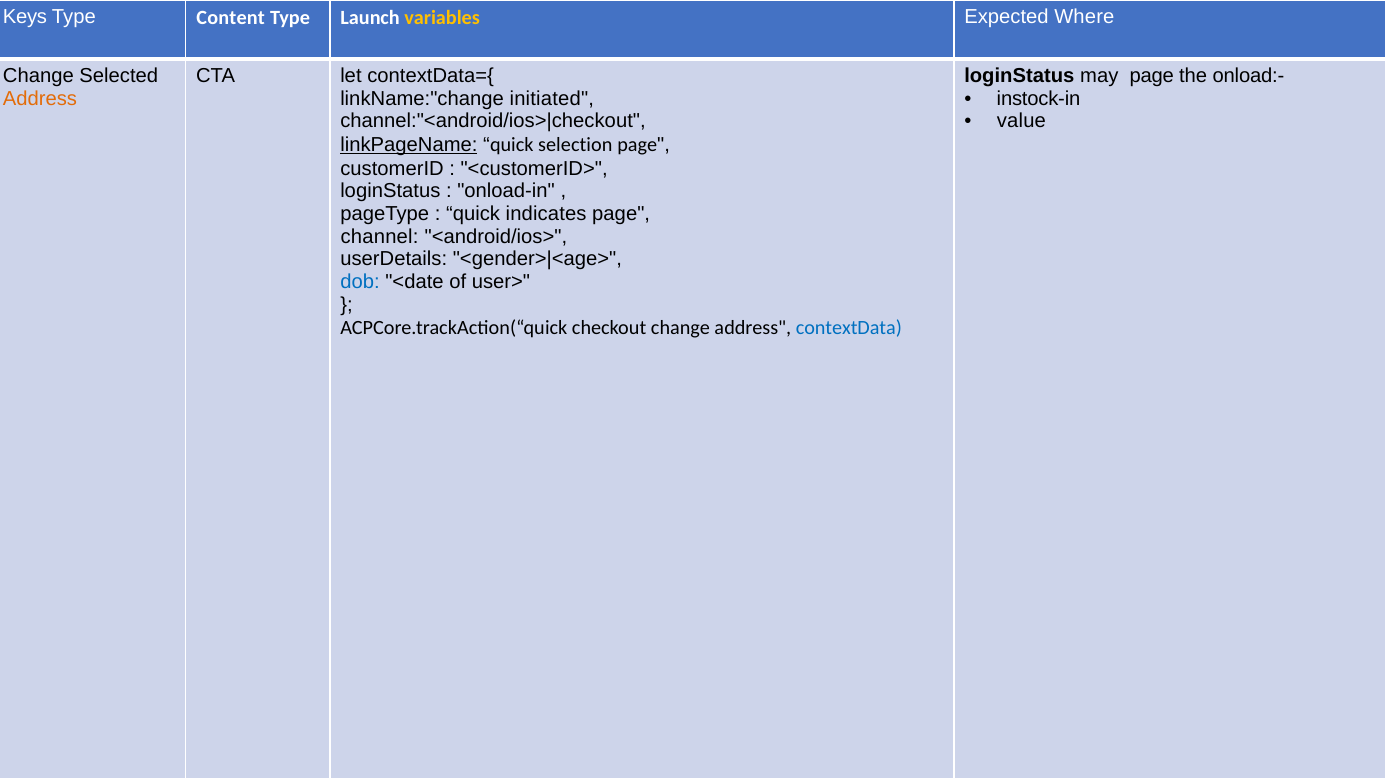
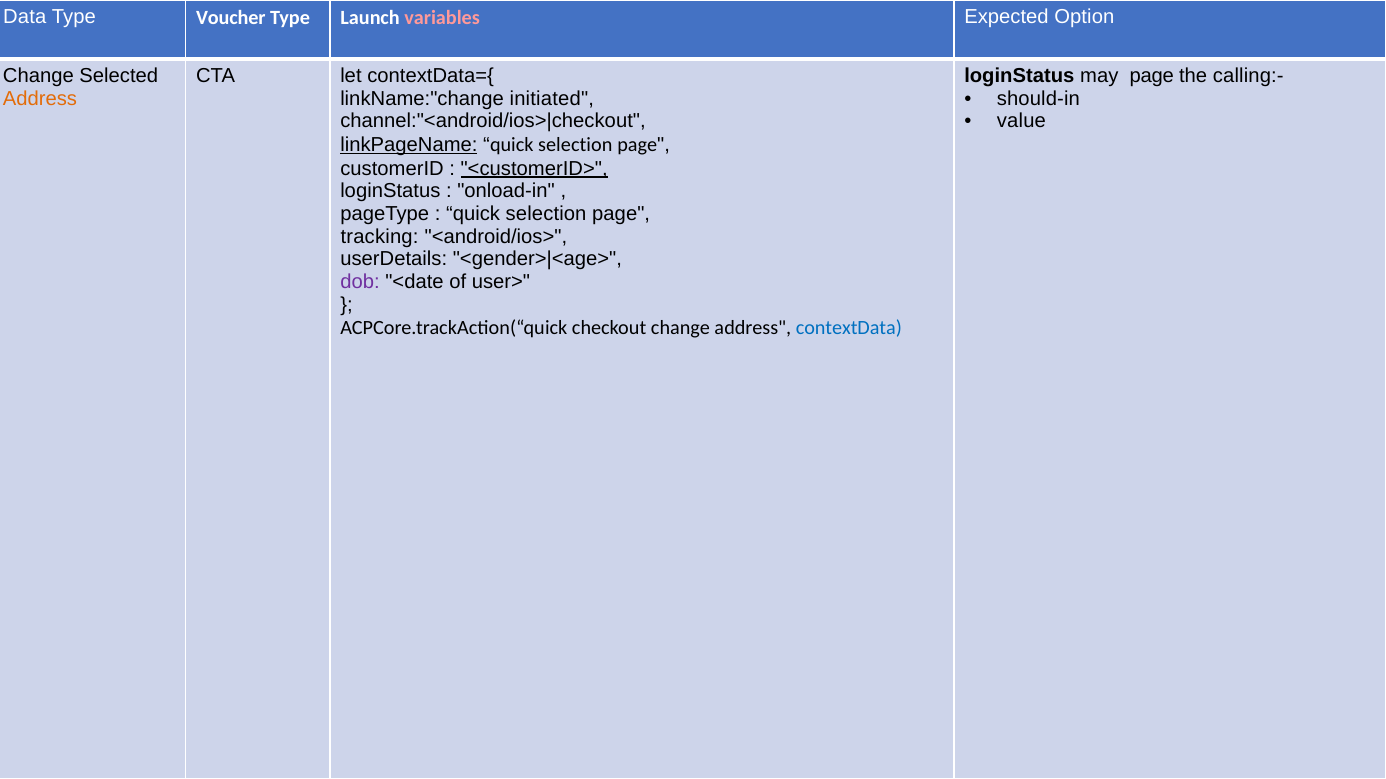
Keys: Keys -> Data
Content: Content -> Voucher
variables colour: yellow -> pink
Where: Where -> Option
onload:-: onload:- -> calling:-
instock-in: instock-in -> should-in
<customerID> underline: none -> present
indicates at (546, 214): indicates -> selection
channel: channel -> tracking
dob colour: blue -> purple
